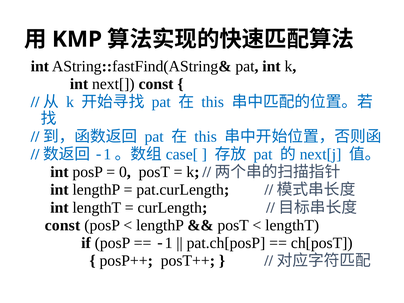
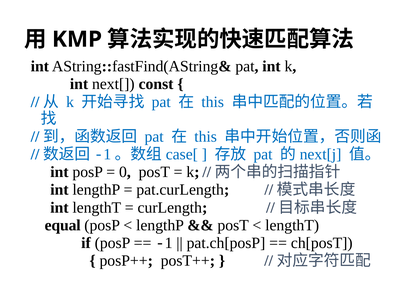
const at (62, 225): const -> equal
